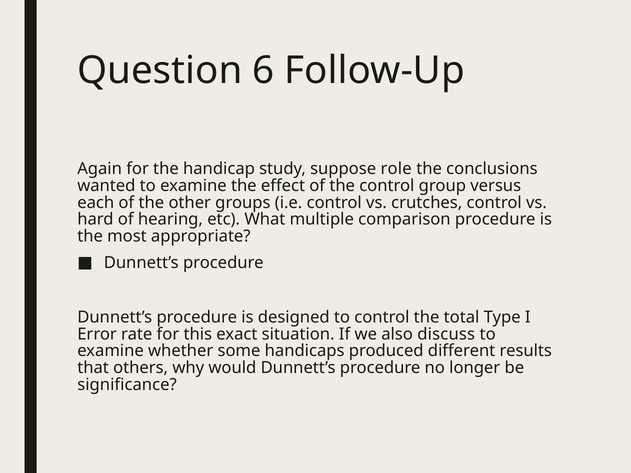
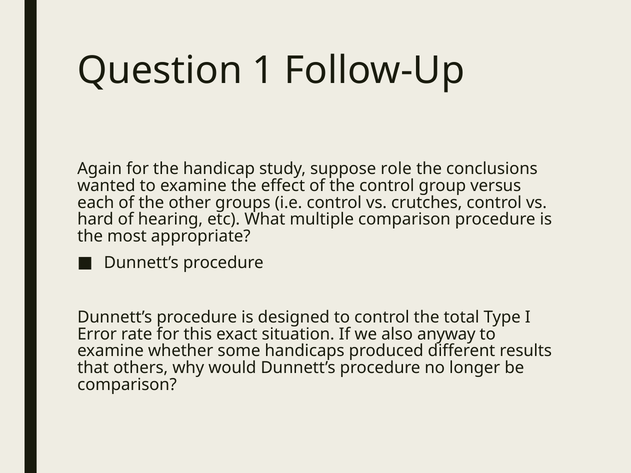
6: 6 -> 1
discuss: discuss -> anyway
significance at (127, 385): significance -> comparison
